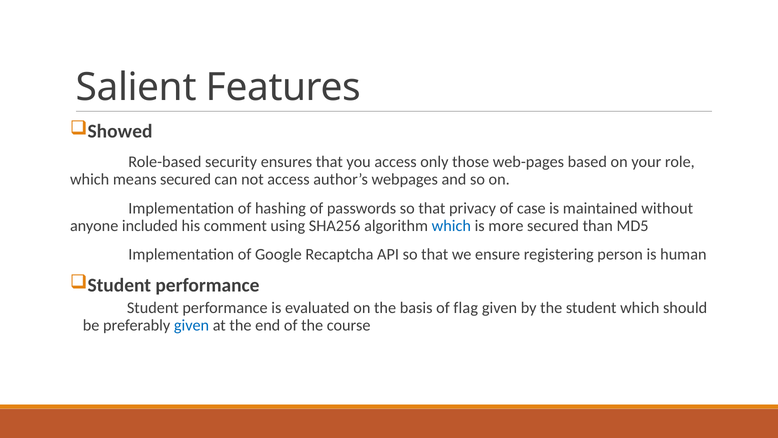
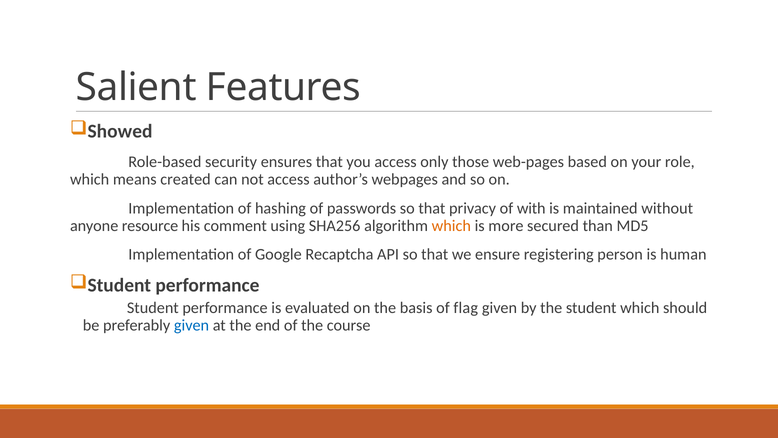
means secured: secured -> created
case: case -> with
included: included -> resource
which at (451, 226) colour: blue -> orange
